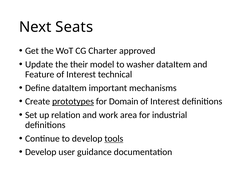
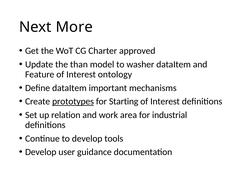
Seats: Seats -> More
their: their -> than
technical: technical -> ontology
Domain: Domain -> Starting
tools underline: present -> none
